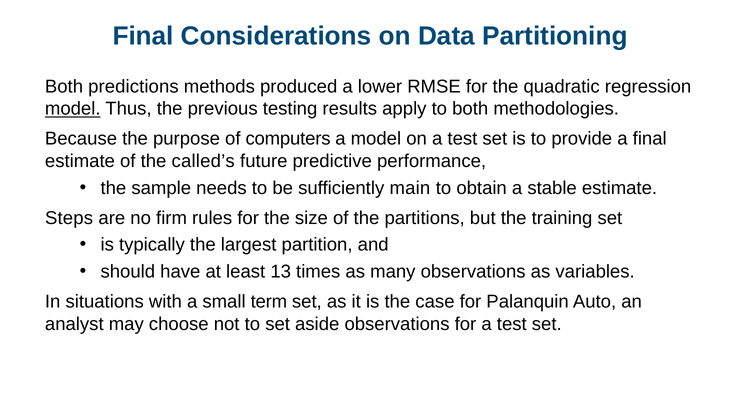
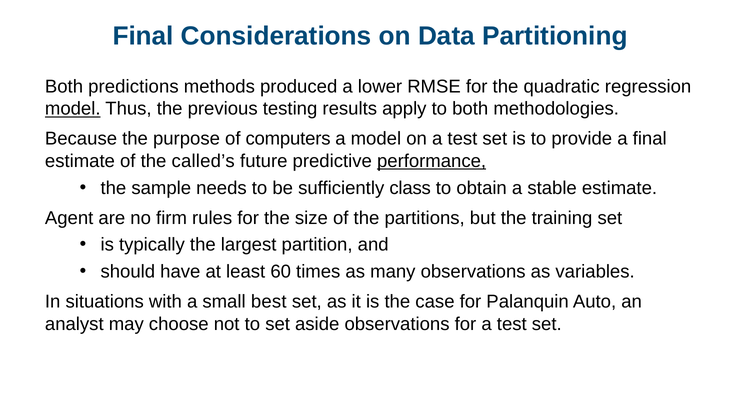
performance underline: none -> present
main: main -> class
Steps: Steps -> Agent
13: 13 -> 60
term: term -> best
